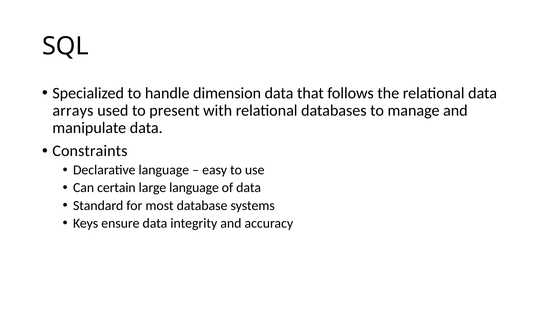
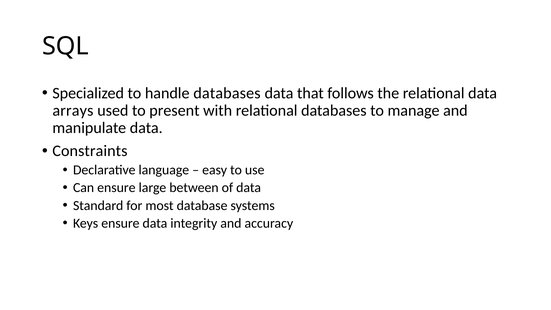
handle dimension: dimension -> databases
Can certain: certain -> ensure
large language: language -> between
